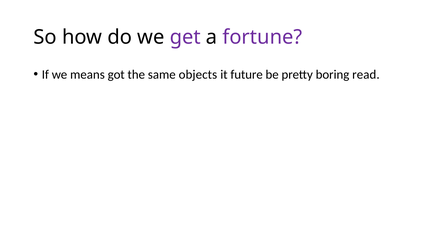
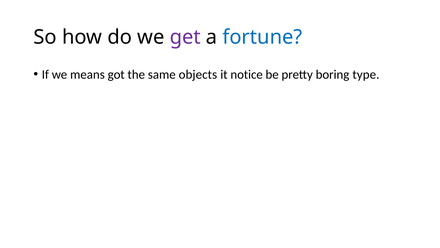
fortune colour: purple -> blue
future: future -> notice
read: read -> type
